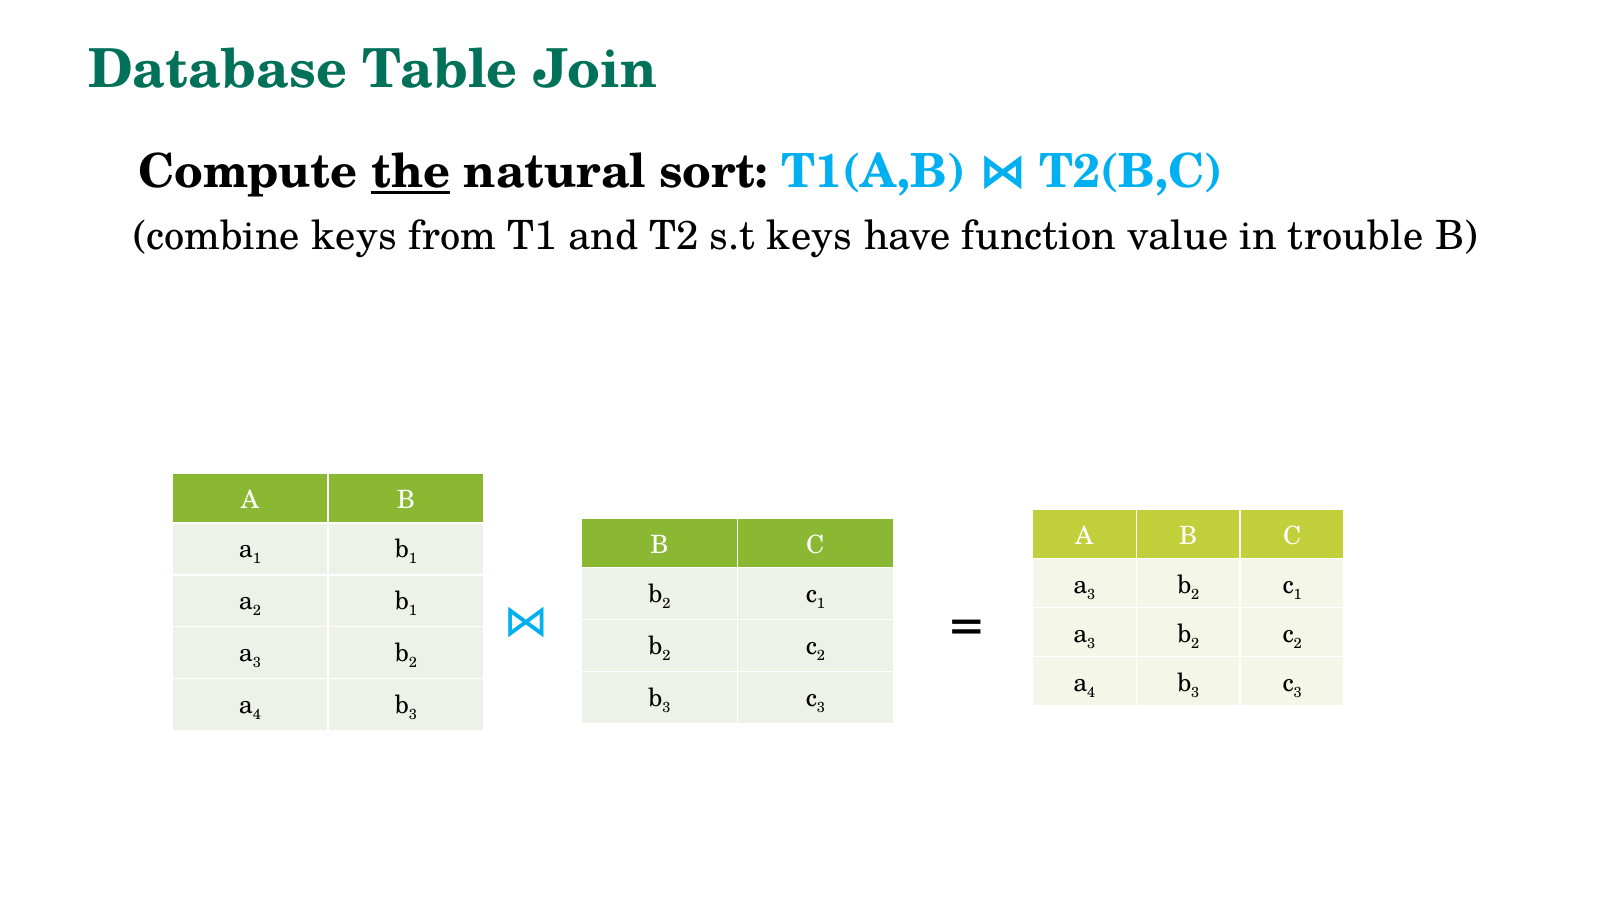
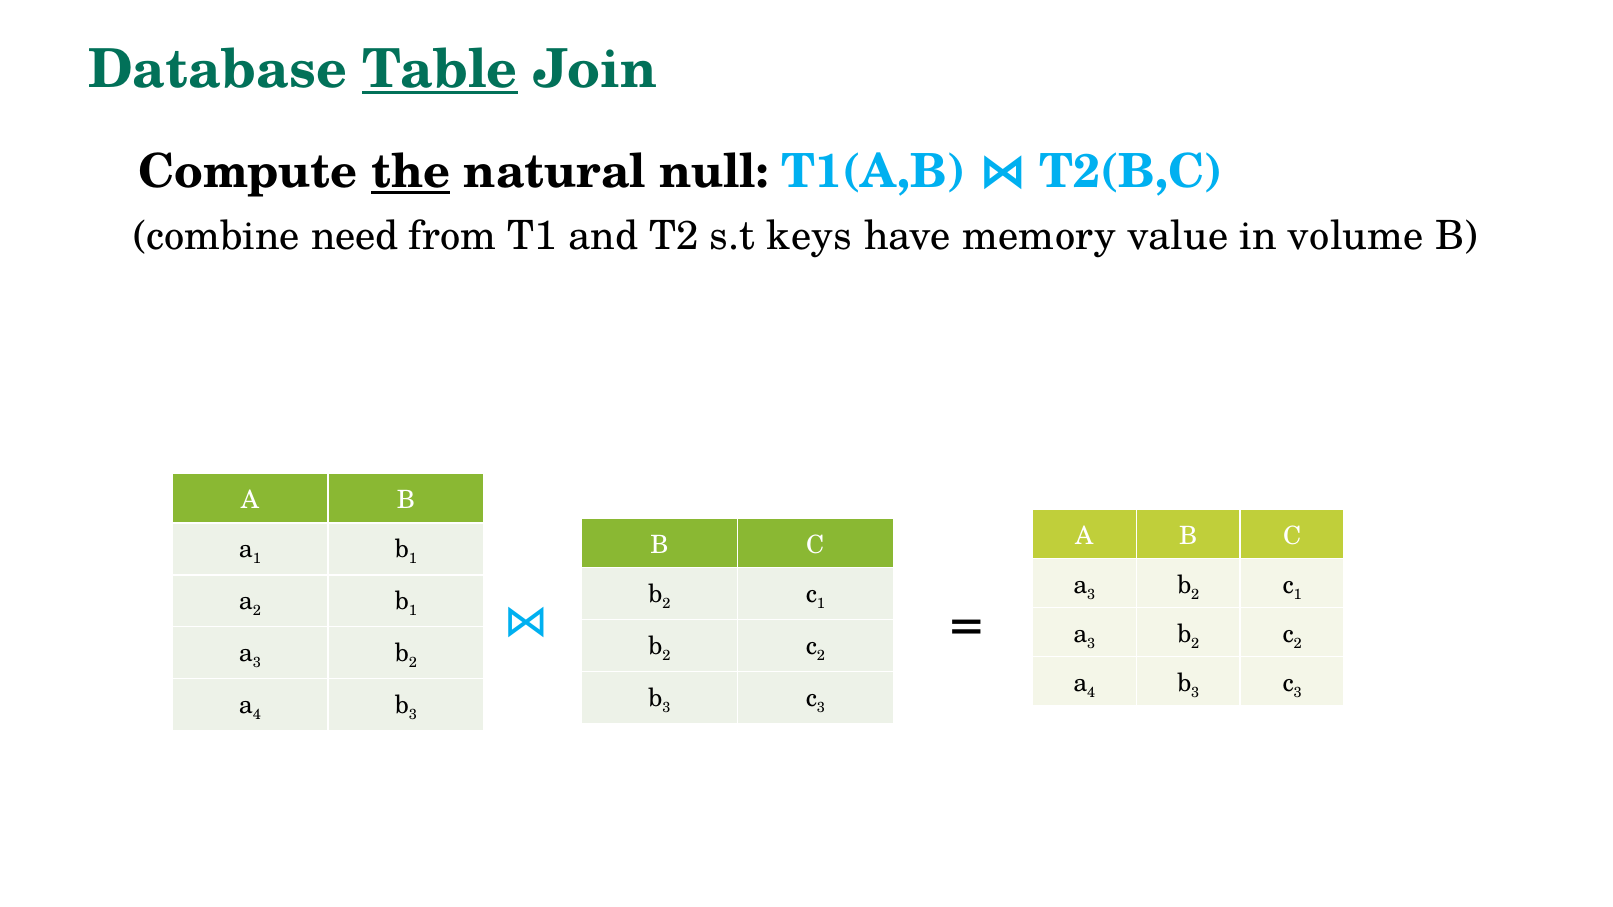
Table underline: none -> present
sort: sort -> null
combine keys: keys -> need
function: function -> memory
trouble: trouble -> volume
